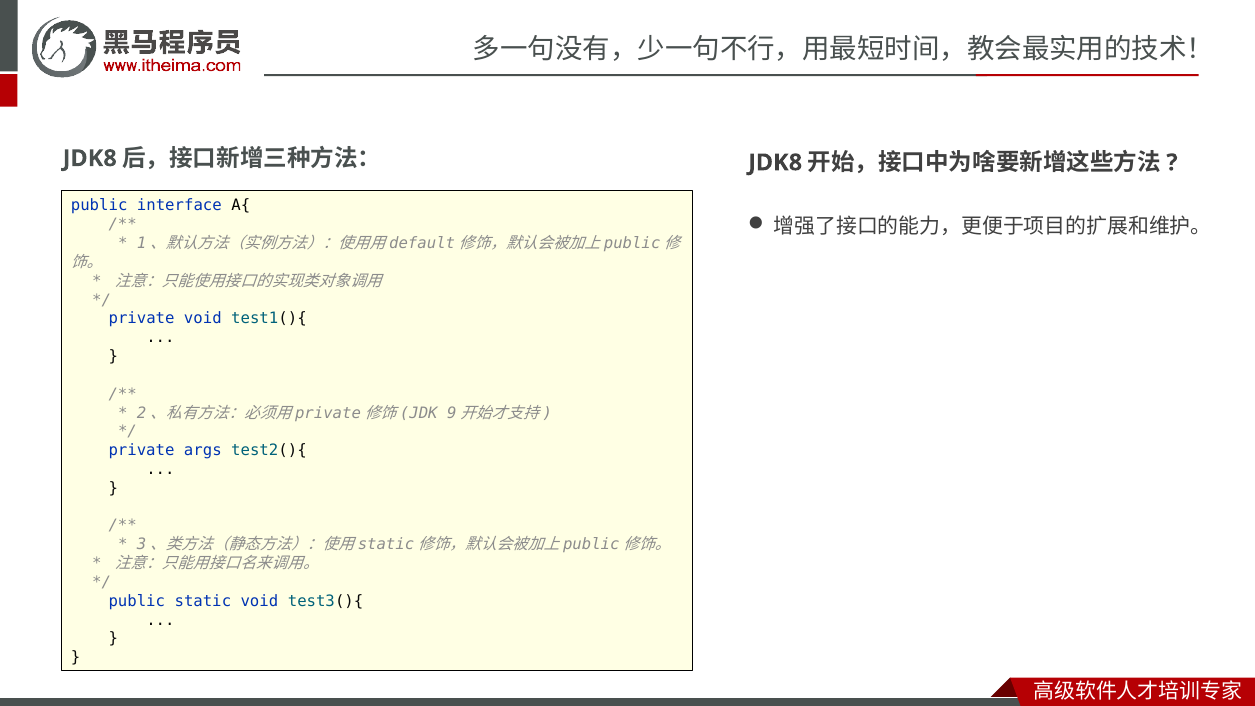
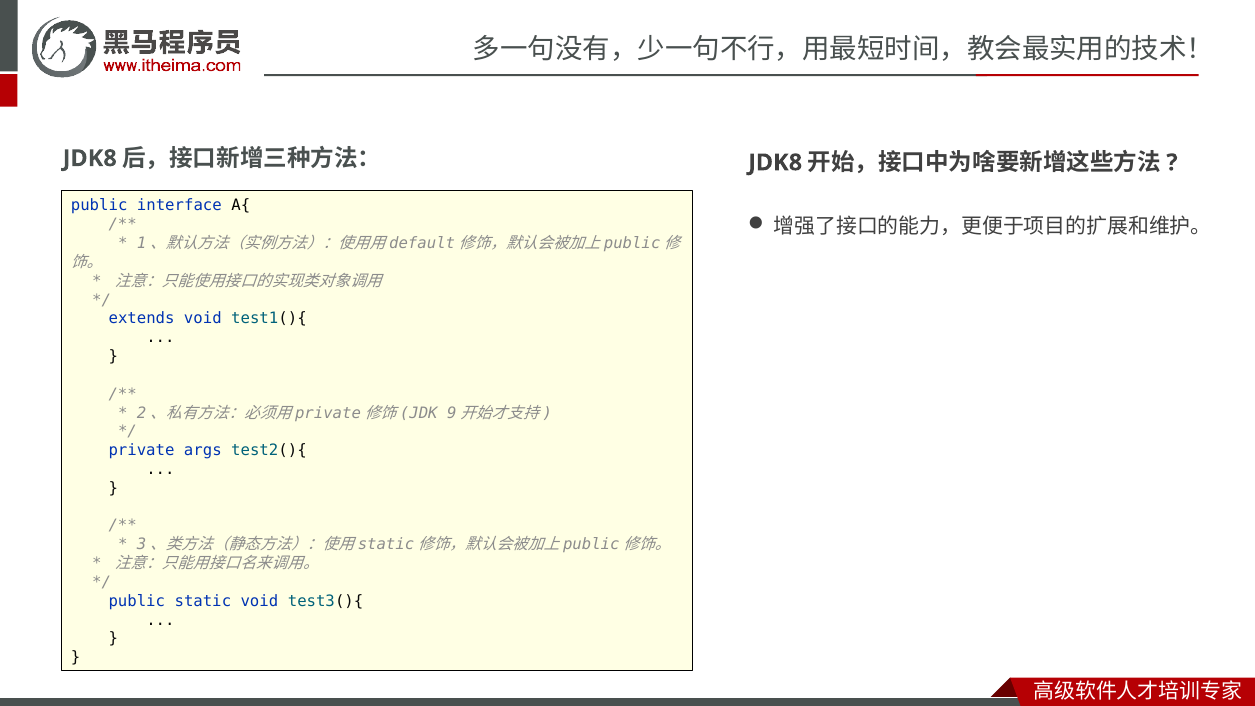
private at (142, 319): private -> extends
